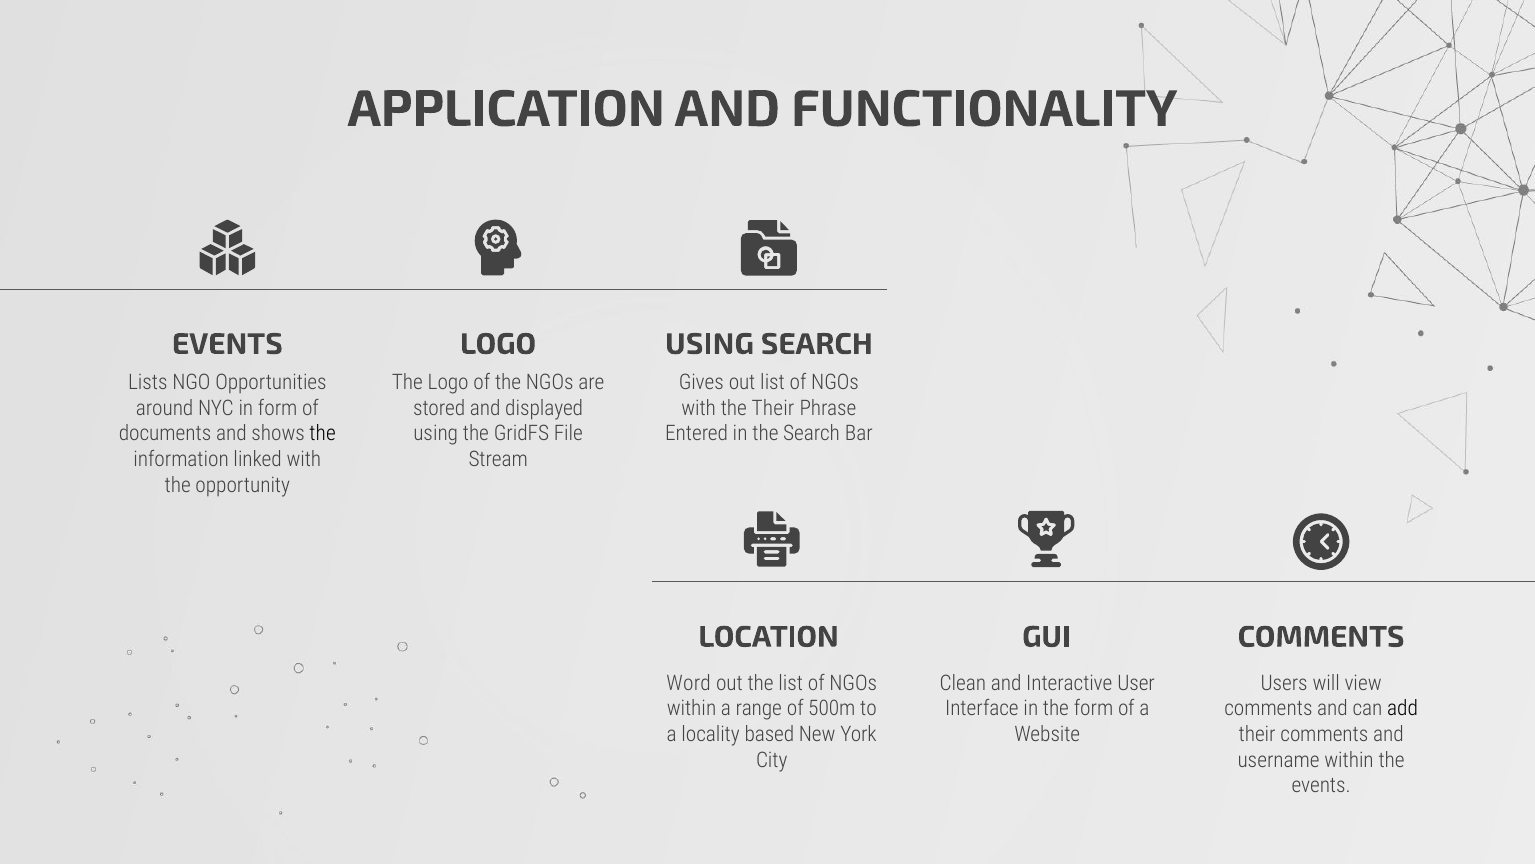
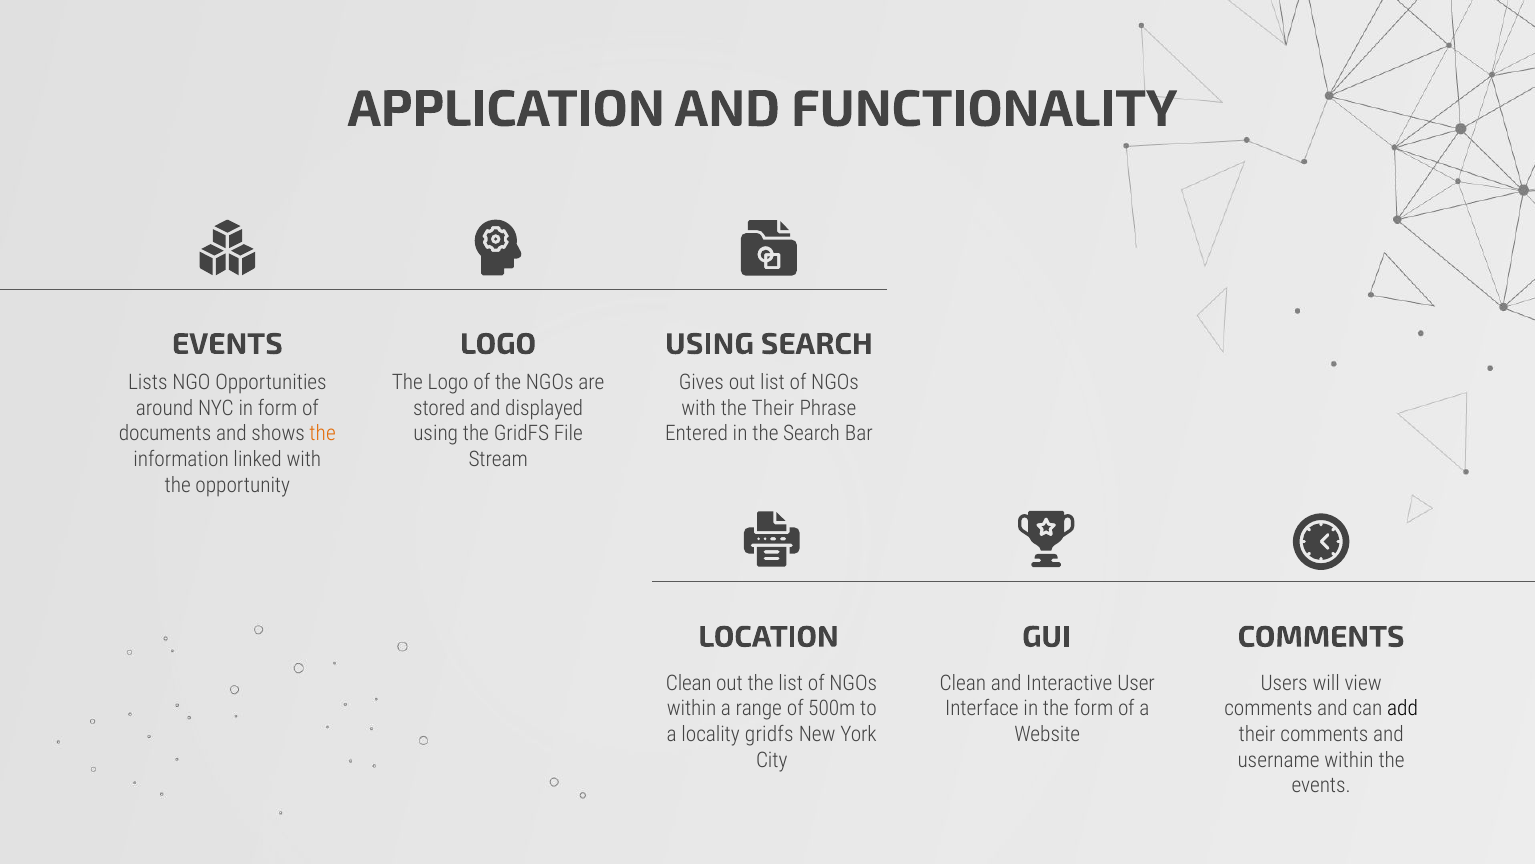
the at (323, 434) colour: black -> orange
Word at (689, 683): Word -> Clean
locality based: based -> gridfs
